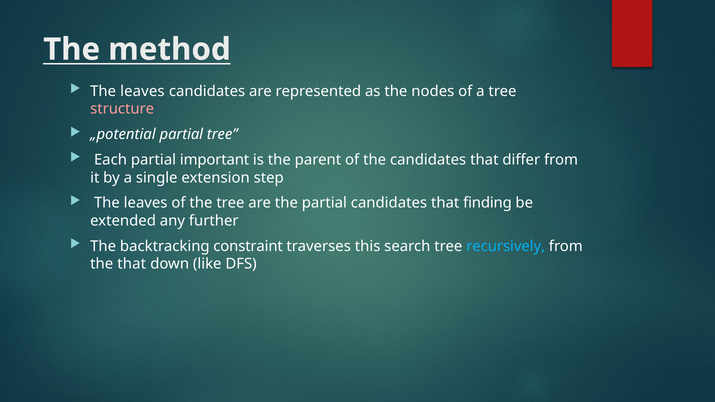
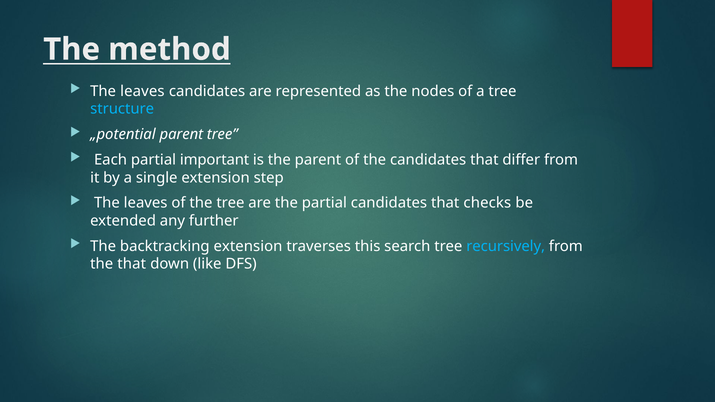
structure colour: pink -> light blue
„potential partial: partial -> parent
finding: finding -> checks
backtracking constraint: constraint -> extension
